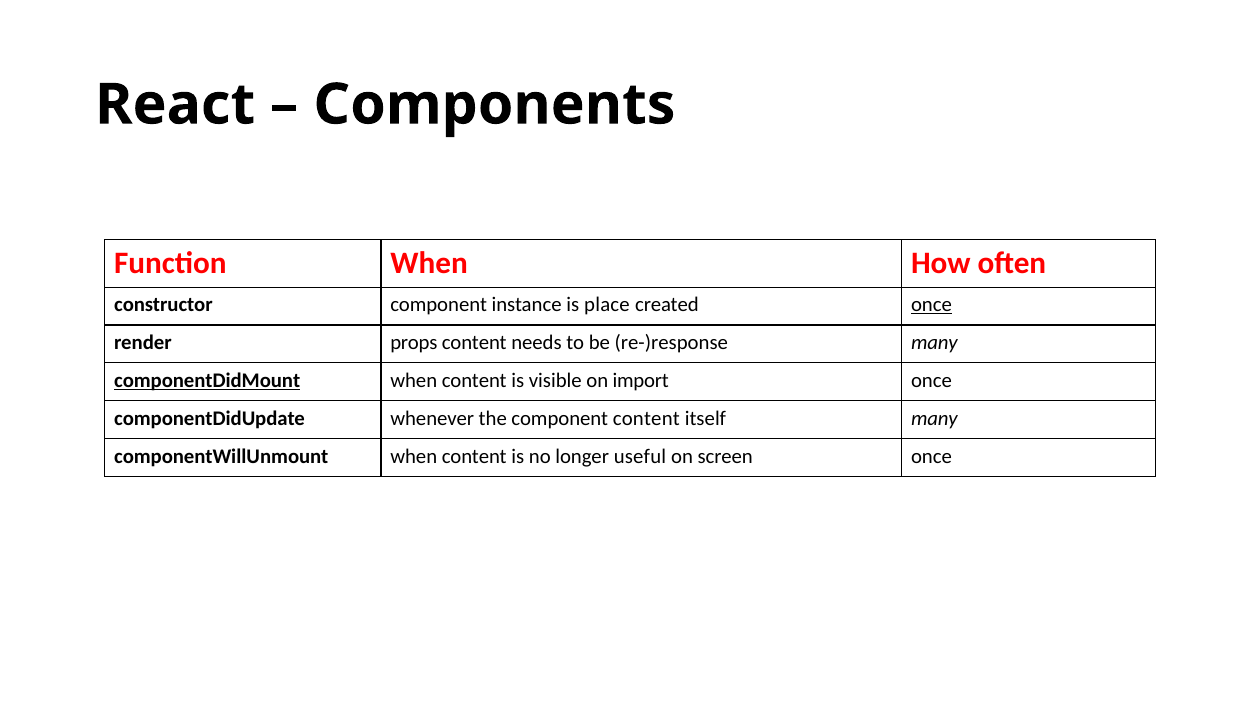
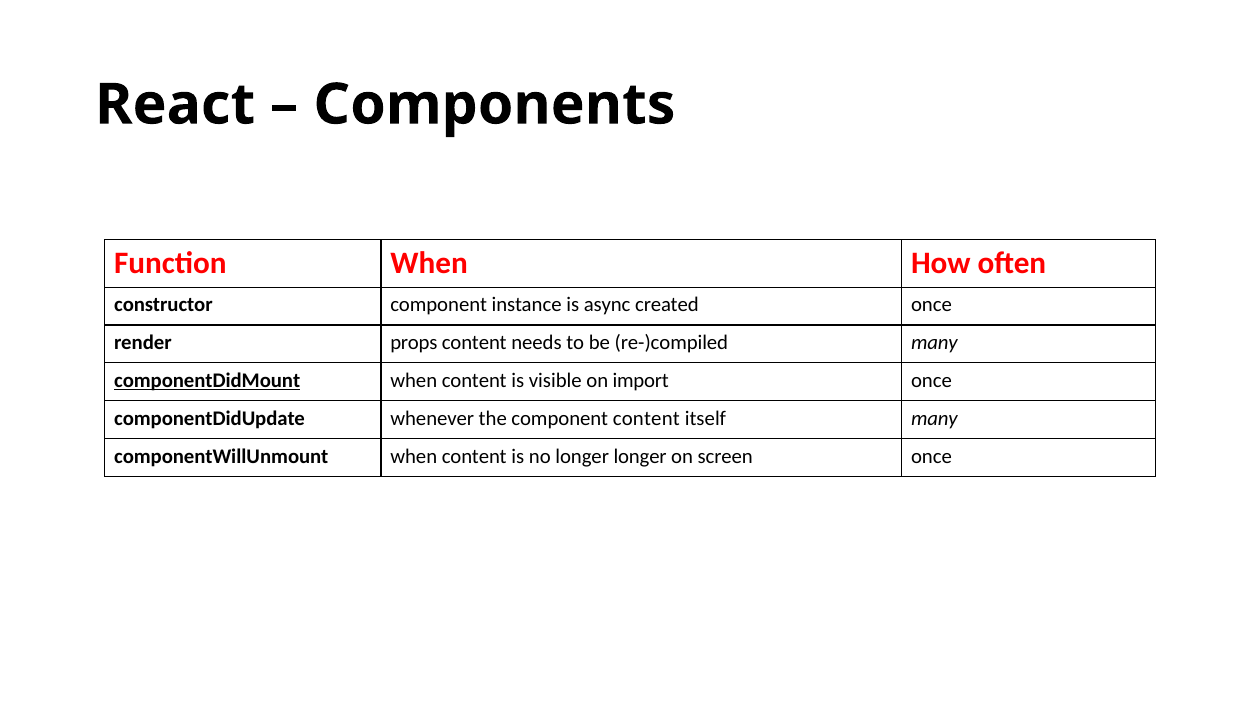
place: place -> async
once at (931, 305) underline: present -> none
re-)response: re-)response -> re-)compiled
longer useful: useful -> longer
